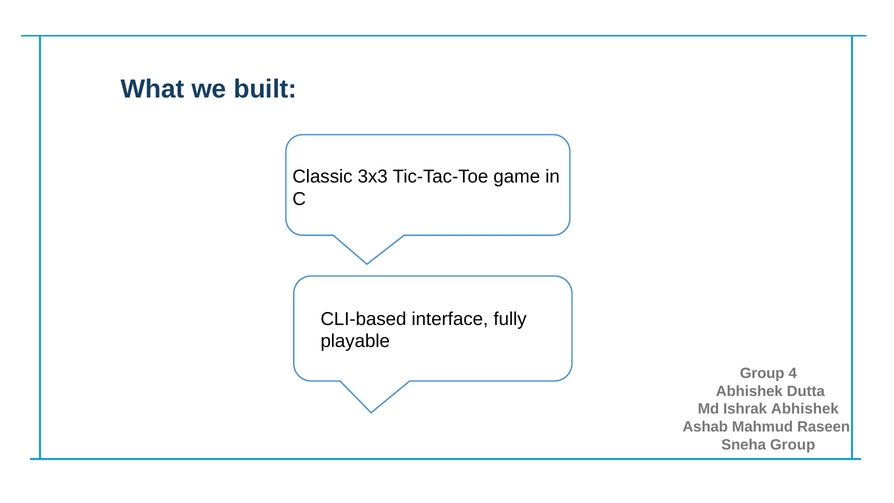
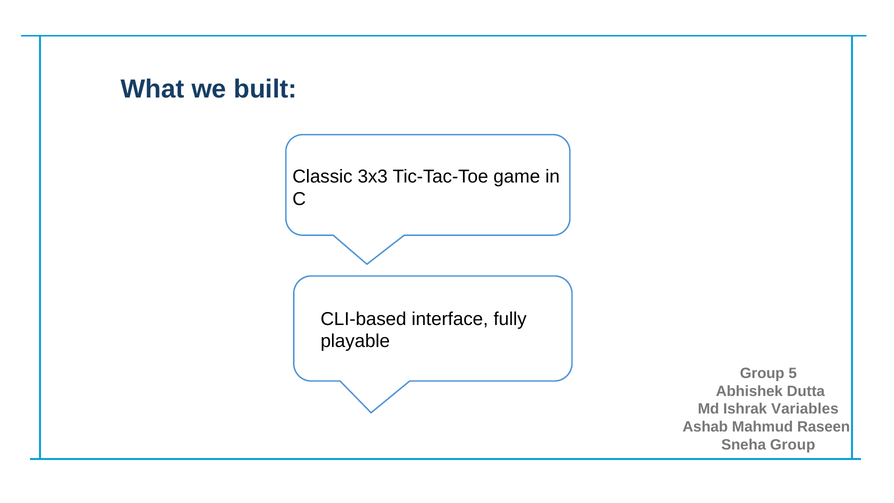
4: 4 -> 5
Ishrak Abhishek: Abhishek -> Variables
